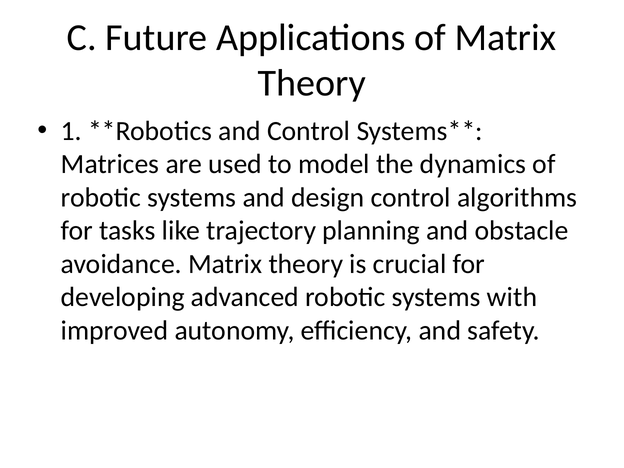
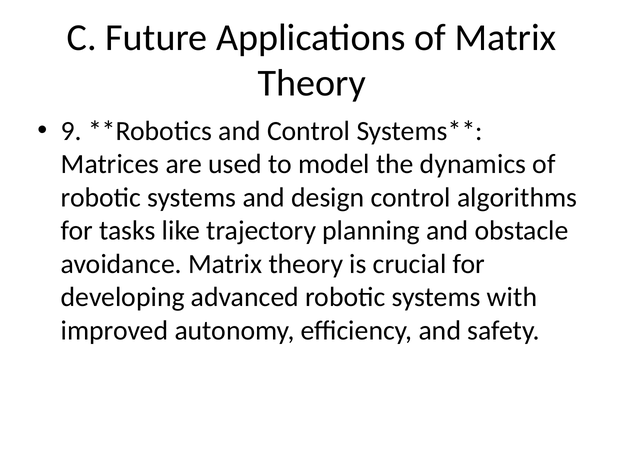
1: 1 -> 9
